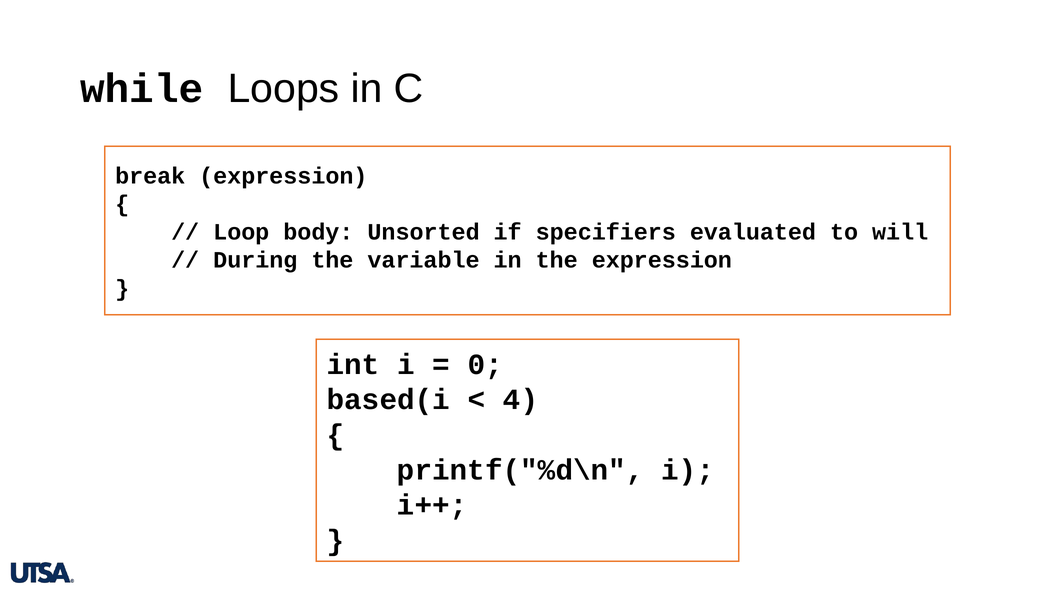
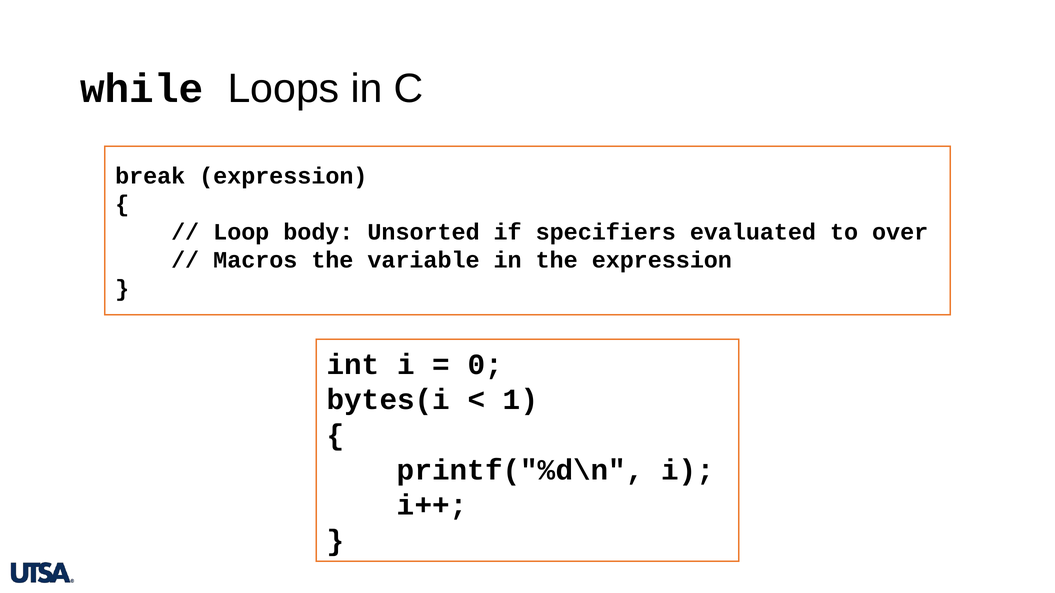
will: will -> over
During: During -> Macros
based(i: based(i -> bytes(i
4: 4 -> 1
